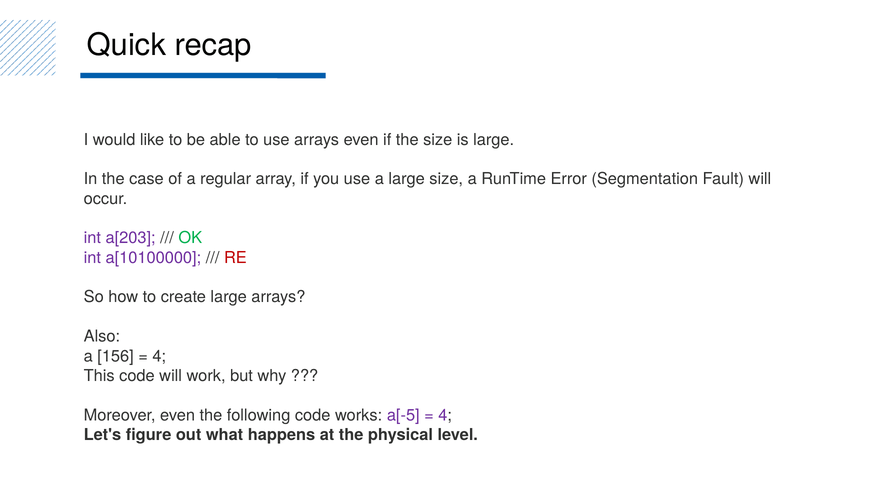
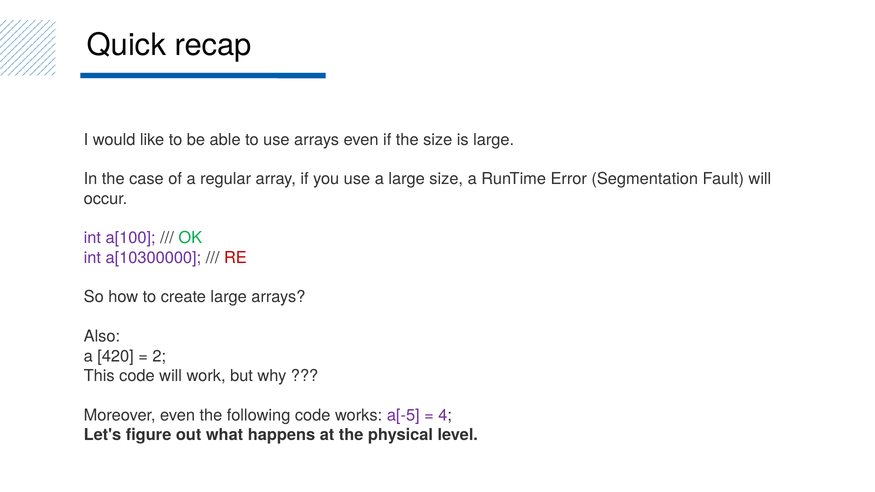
a[203: a[203 -> a[100
a[10100000: a[10100000 -> a[10300000
156: 156 -> 420
4 at (159, 356): 4 -> 2
